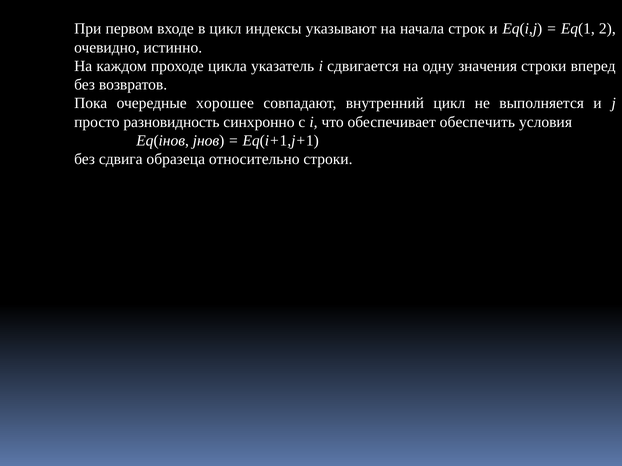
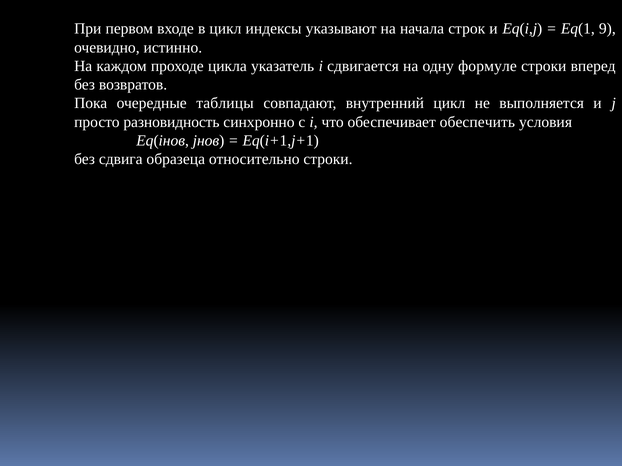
2: 2 -> 9
значения: значения -> формуле
хорошее: хорошее -> таблицы
